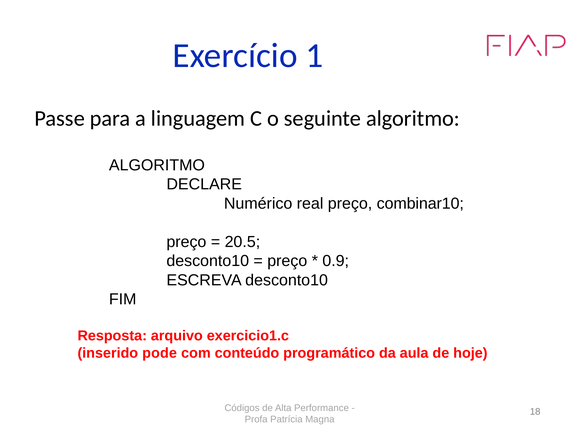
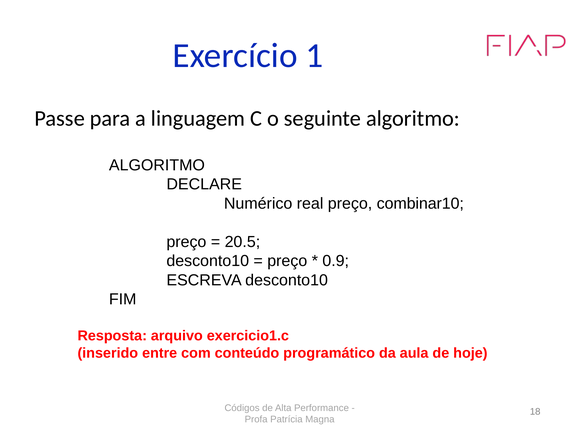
pode: pode -> entre
